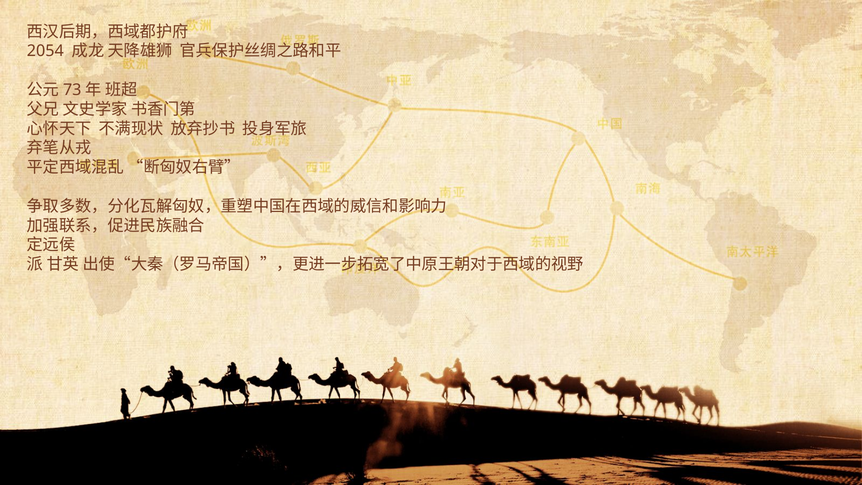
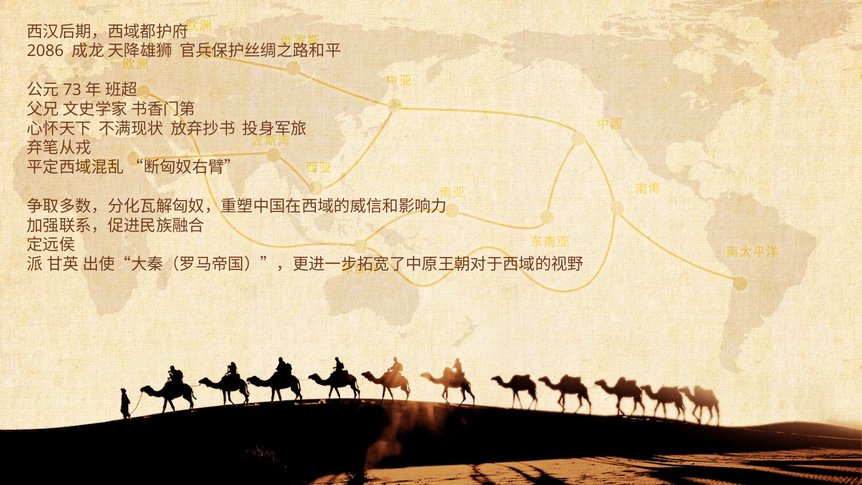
2054: 2054 -> 2086
